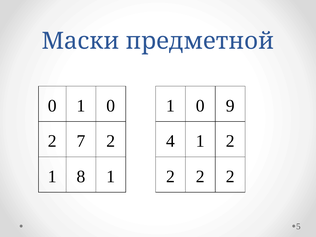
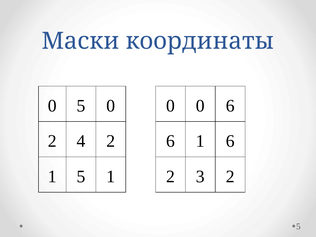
предметной: предметной -> координаты
1 at (81, 106): 1 -> 5
1 at (171, 106): 1 -> 0
0 9: 9 -> 6
7: 7 -> 4
2 4: 4 -> 6
2 at (230, 141): 2 -> 6
1 8: 8 -> 5
1 2 2: 2 -> 3
